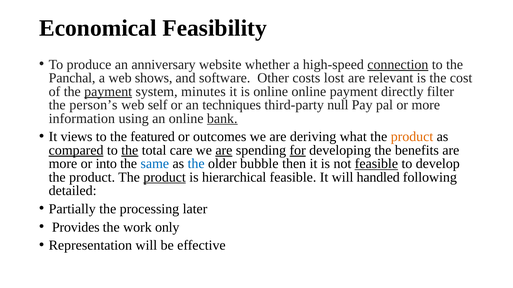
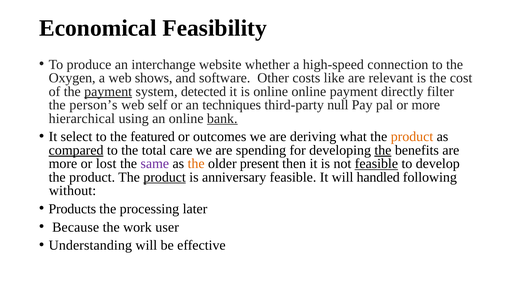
anniversary: anniversary -> interchange
connection underline: present -> none
Panchal: Panchal -> Oxygen
lost: lost -> like
minutes: minutes -> detected
information: information -> hierarchical
views: views -> select
the at (130, 150) underline: present -> none
are at (224, 150) underline: present -> none
for underline: present -> none
the at (383, 150) underline: none -> present
into: into -> lost
same colour: blue -> purple
the at (196, 164) colour: blue -> orange
bubble: bubble -> present
hierarchical: hierarchical -> anniversary
detailed: detailed -> without
Partially: Partially -> Products
Provides: Provides -> Because
only: only -> user
Representation: Representation -> Understanding
